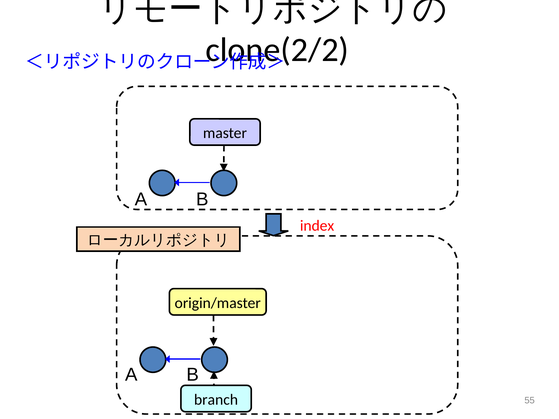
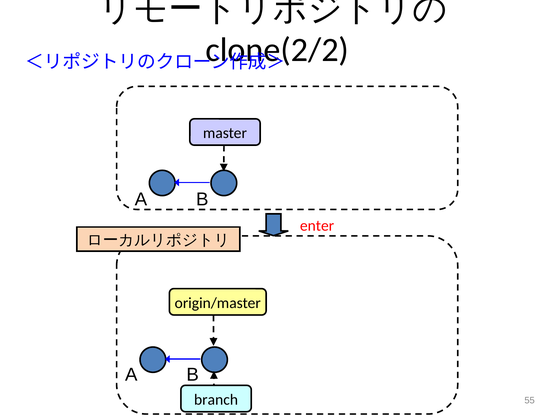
index: index -> enter
